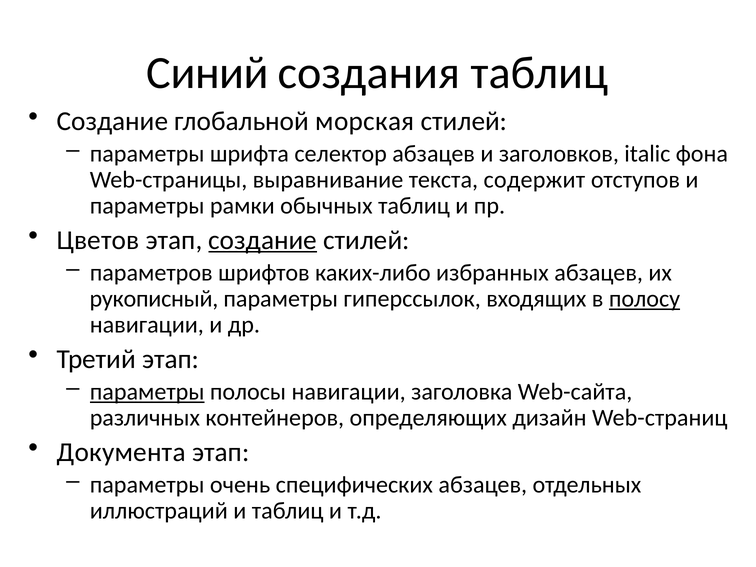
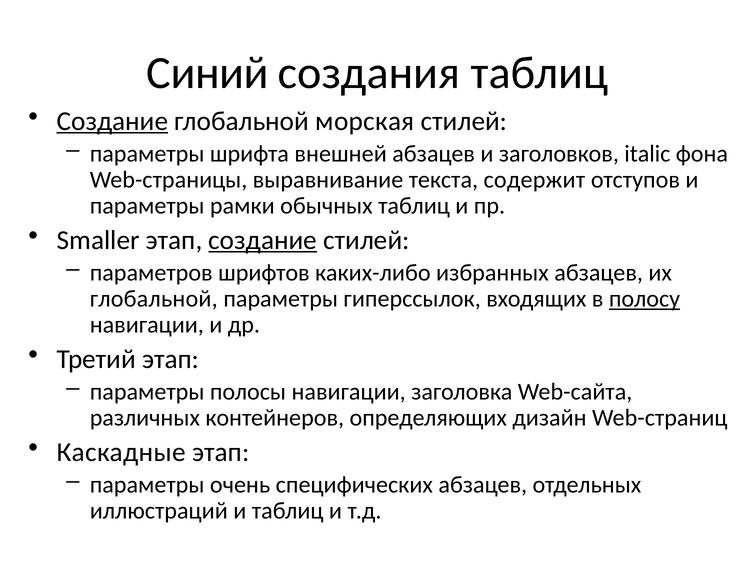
Создание at (112, 121) underline: none -> present
селектор: селектор -> внешней
Цветов: Цветов -> Smaller
рукописный at (154, 299): рукописный -> глобальной
параметры at (147, 392) underline: present -> none
Документа: Документа -> Каскадные
